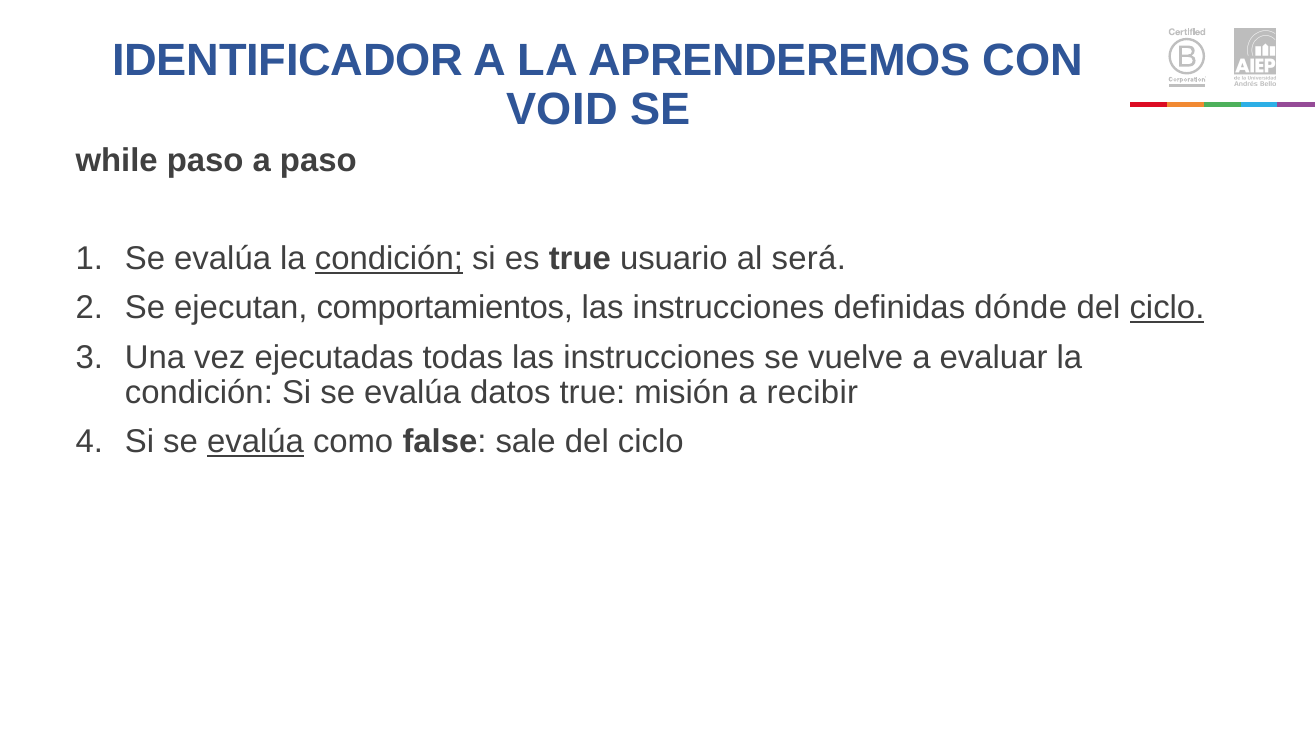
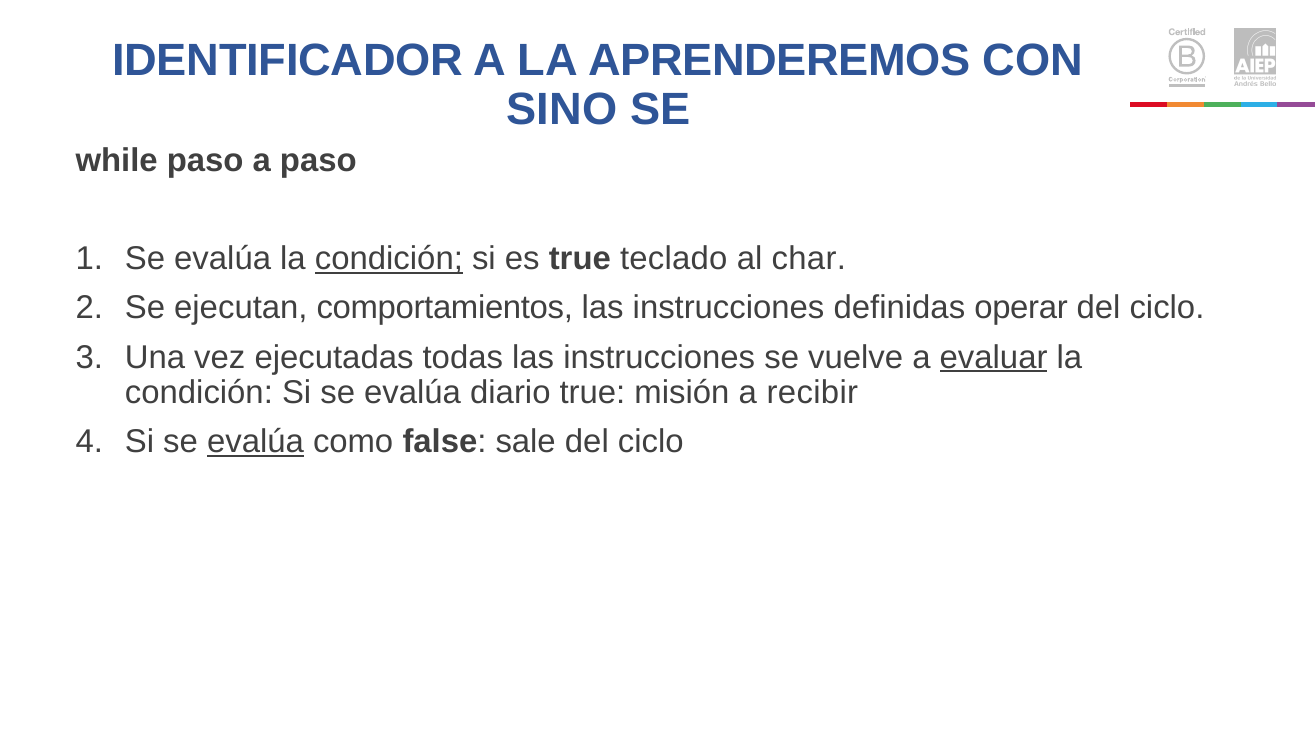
VOID: VOID -> SINO
usuario: usuario -> teclado
será: será -> char
dónde: dónde -> operar
ciclo at (1167, 308) underline: present -> none
evaluar underline: none -> present
datos: datos -> diario
